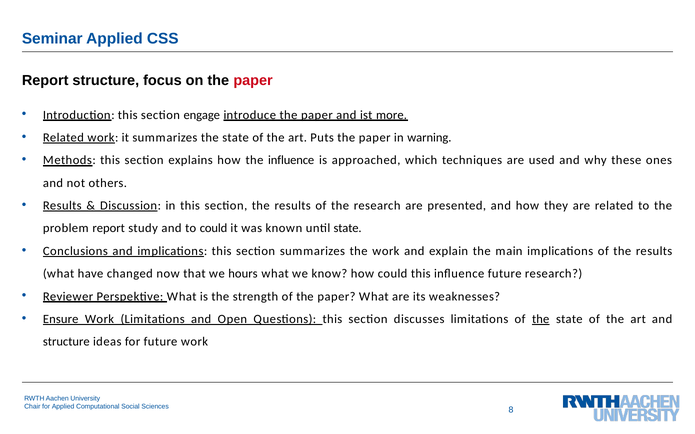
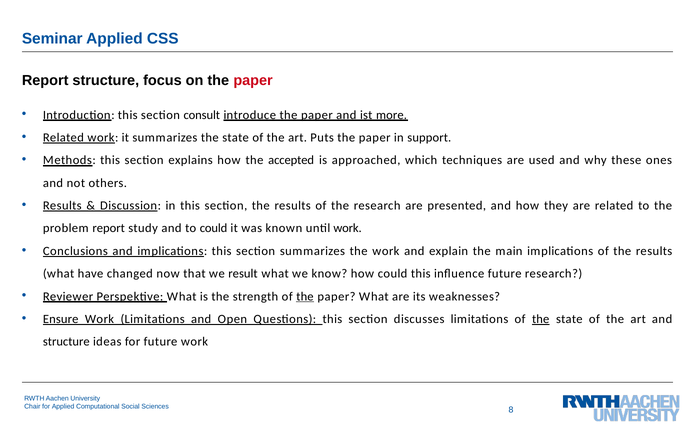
engage: engage -> consult
warning: warning -> support
the influence: influence -> accepted
until state: state -> work
hours: hours -> result
the at (305, 297) underline: none -> present
